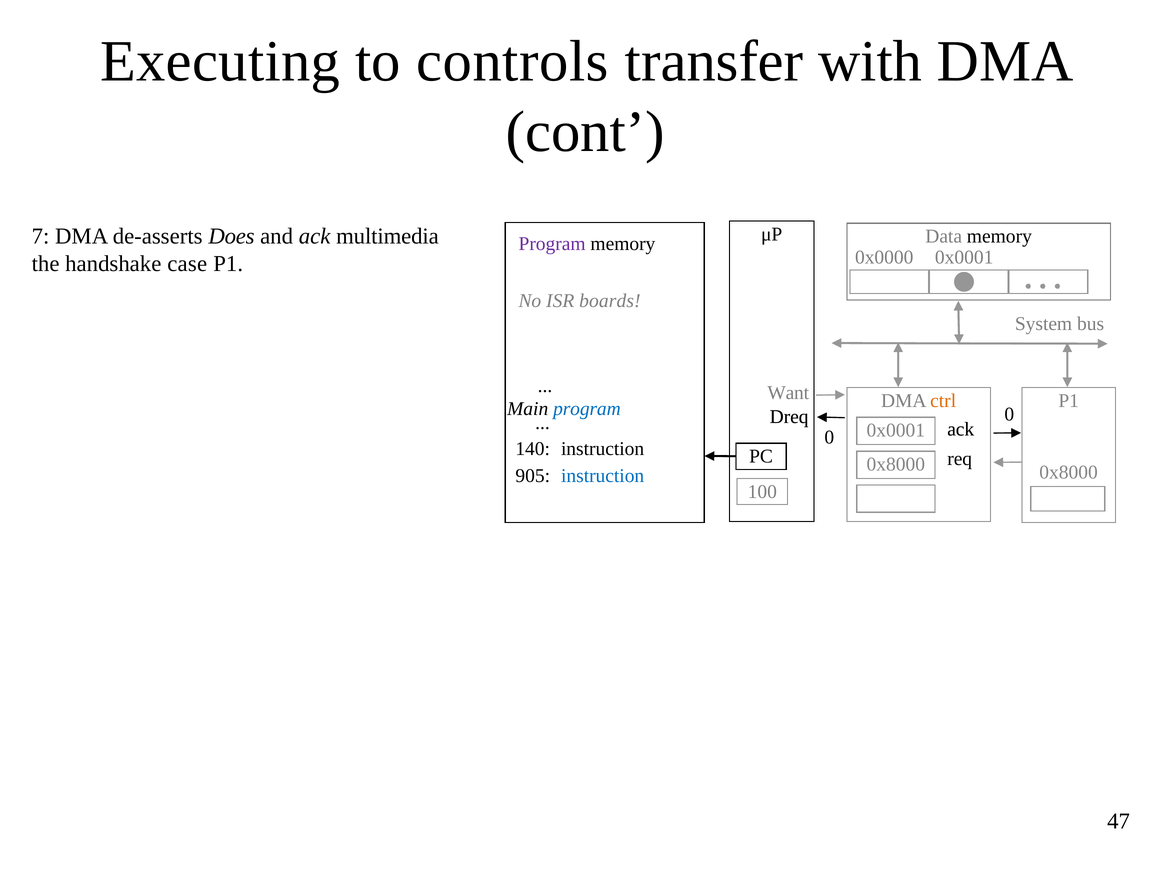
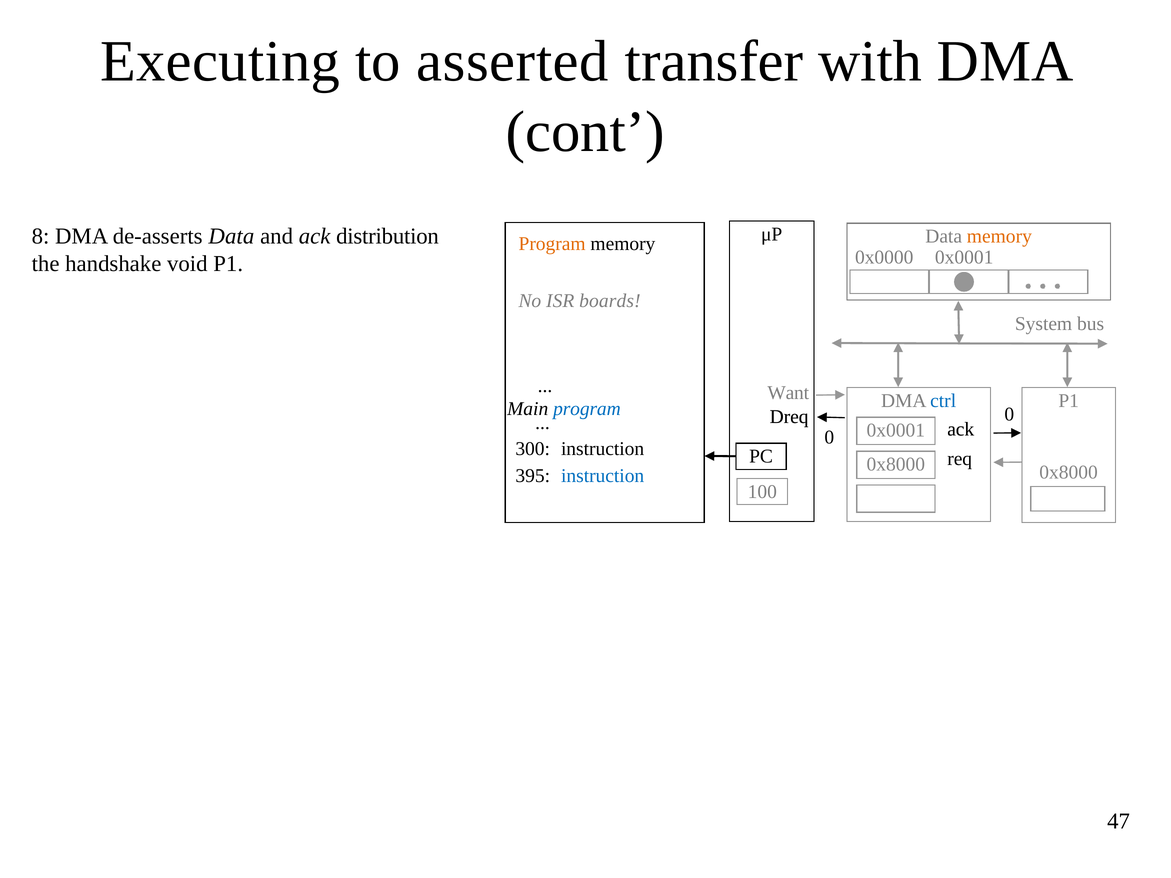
controls: controls -> asserted
7: 7 -> 8
de-asserts Does: Does -> Data
multimedia: multimedia -> distribution
memory at (999, 236) colour: black -> orange
Program at (552, 244) colour: purple -> orange
case: case -> void
ctrl colour: orange -> blue
140: 140 -> 300
905: 905 -> 395
